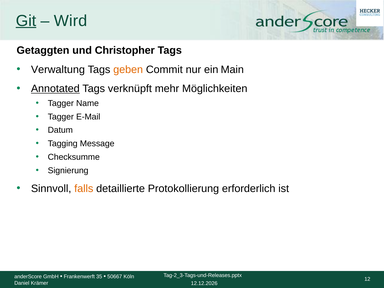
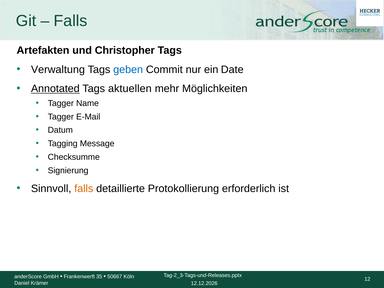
Git underline: present -> none
Wird at (71, 21): Wird -> Falls
Getaggten: Getaggten -> Artefakten
geben colour: orange -> blue
Main: Main -> Date
verknüpft: verknüpft -> aktuellen
